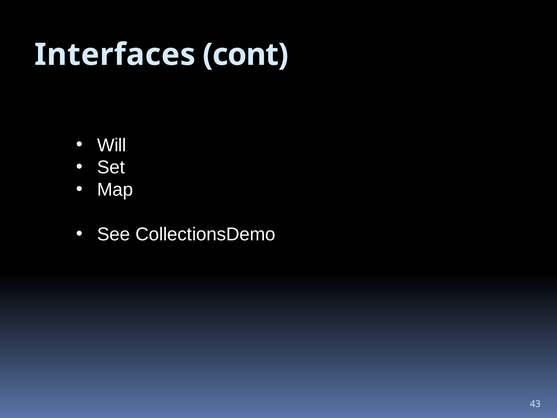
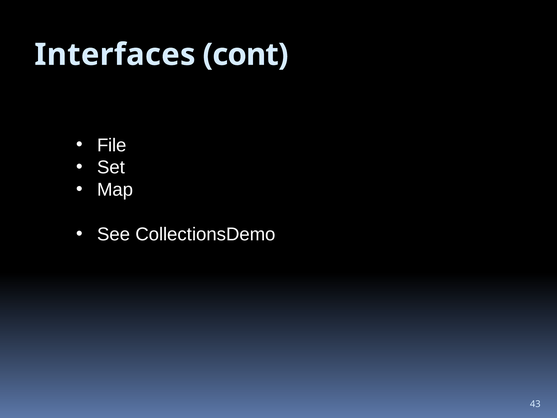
Will: Will -> File
